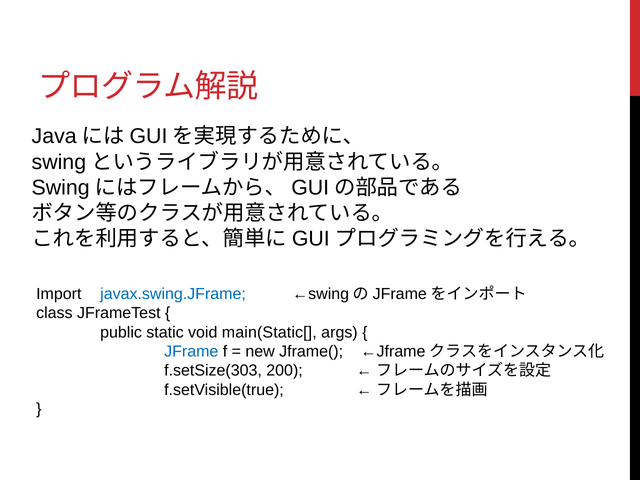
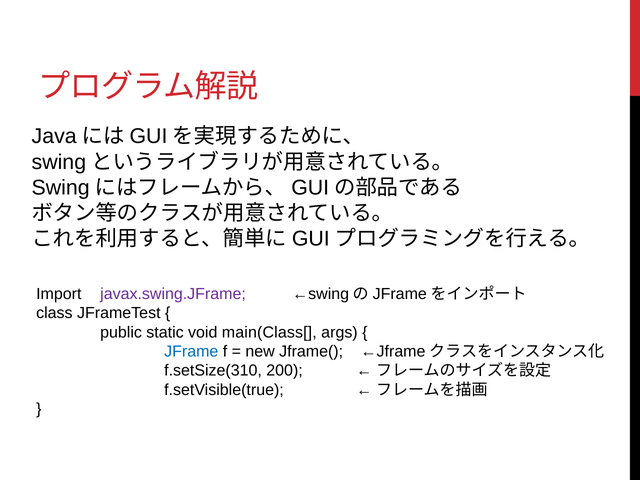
javax.swing.JFrame colour: blue -> purple
main(Static[: main(Static[ -> main(Class[
f.setSize(303: f.setSize(303 -> f.setSize(310
